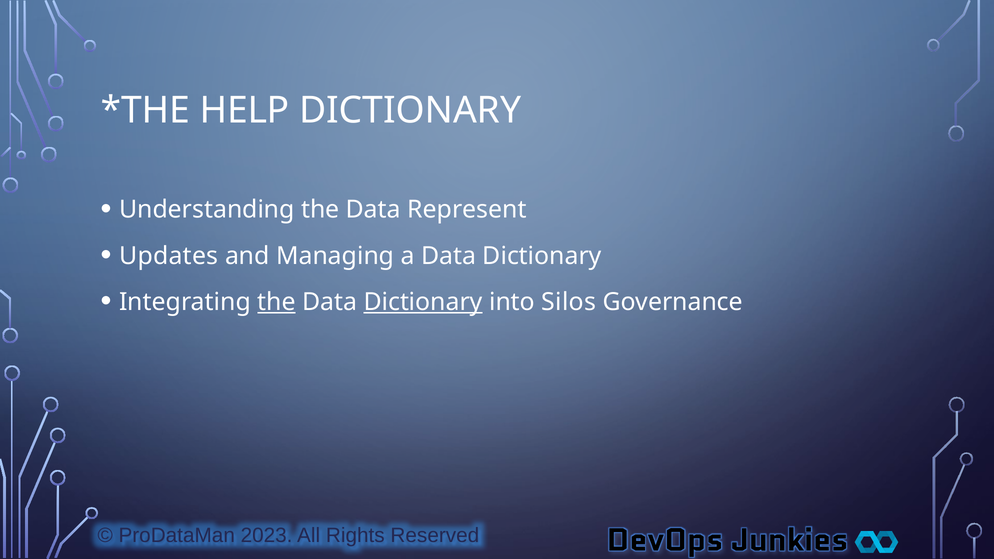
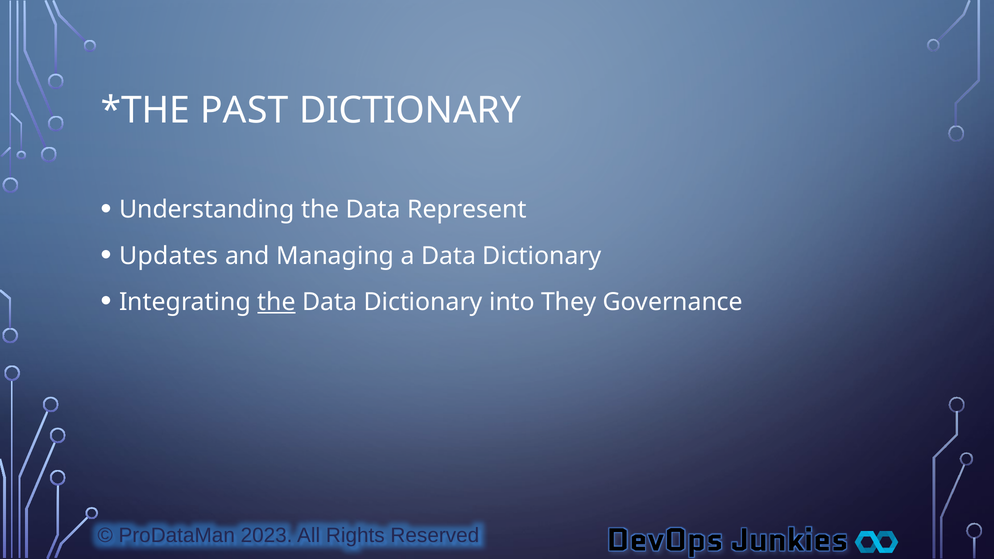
HELP: HELP -> PAST
Dictionary at (423, 302) underline: present -> none
Silos: Silos -> They
